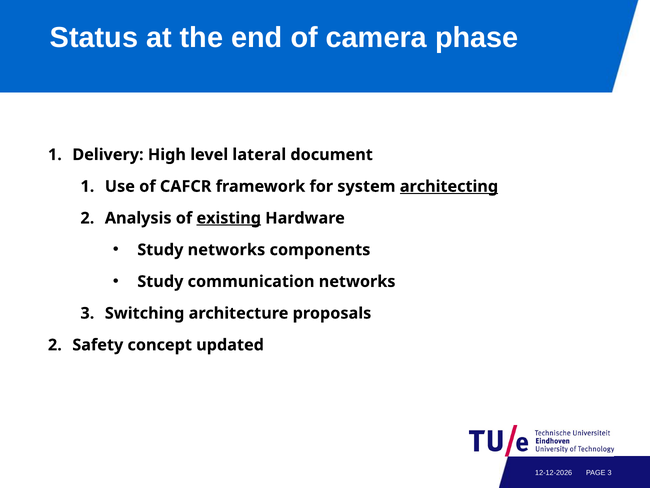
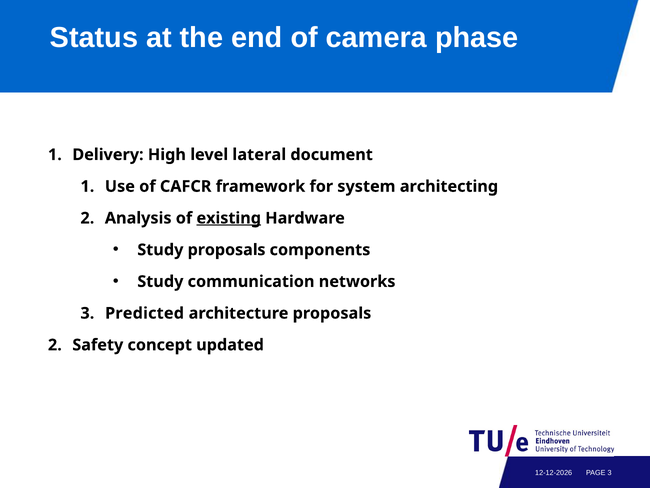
architecting underline: present -> none
Study networks: networks -> proposals
Switching: Switching -> Predicted
